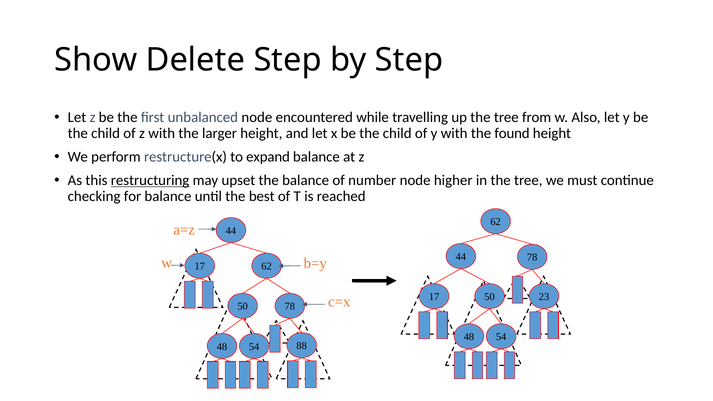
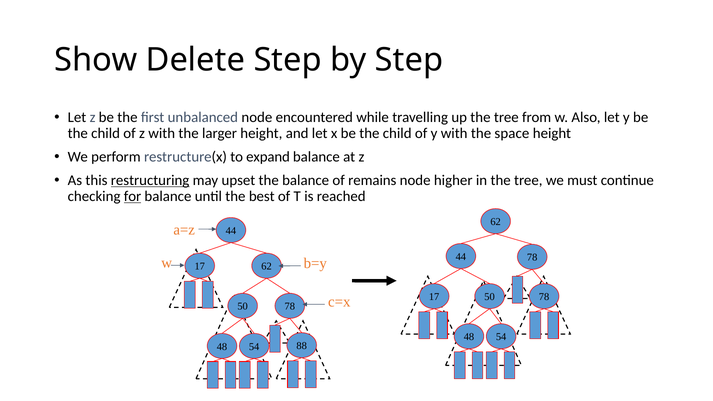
found: found -> space
number: number -> remains
for underline: none -> present
50 23: 23 -> 78
